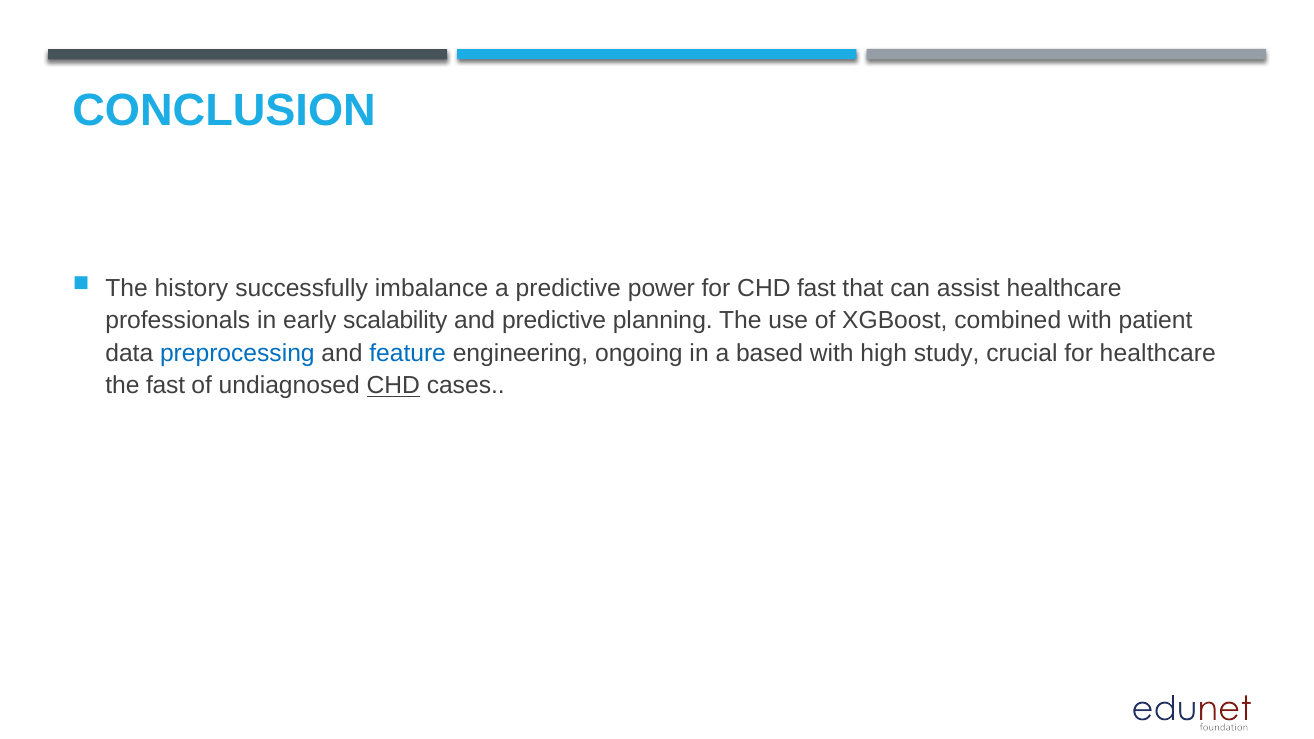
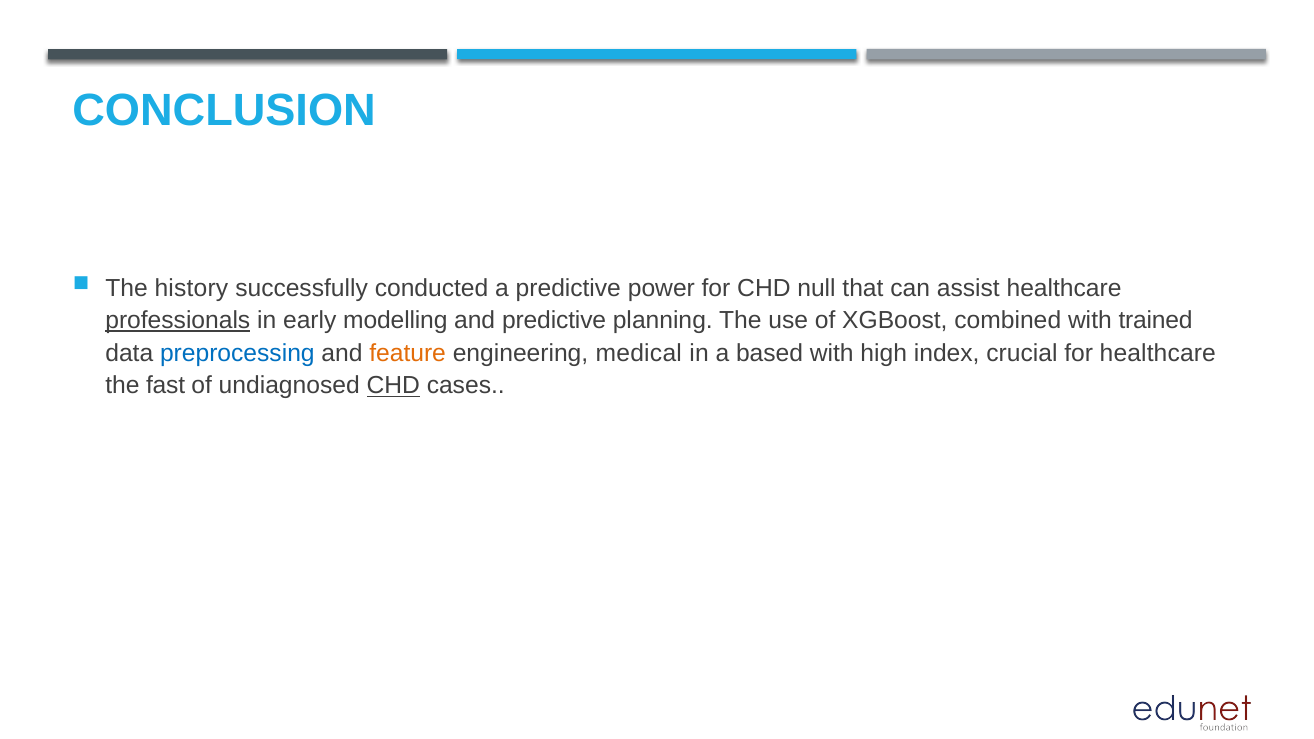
imbalance: imbalance -> conducted
CHD fast: fast -> null
professionals underline: none -> present
scalability: scalability -> modelling
patient: patient -> trained
feature colour: blue -> orange
ongoing: ongoing -> medical
study: study -> index
